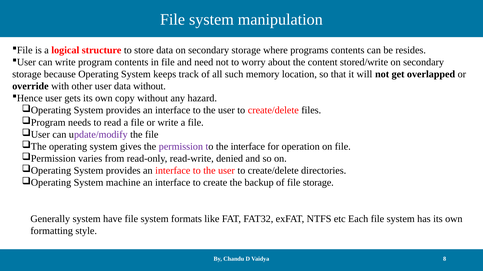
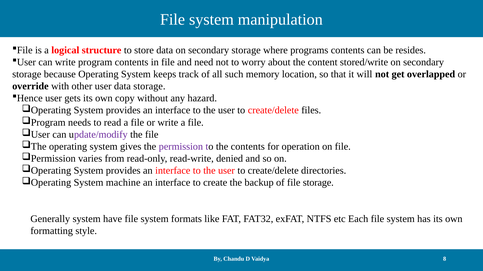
data without: without -> storage
the interface: interface -> contents
